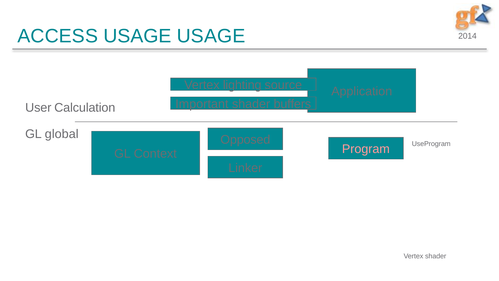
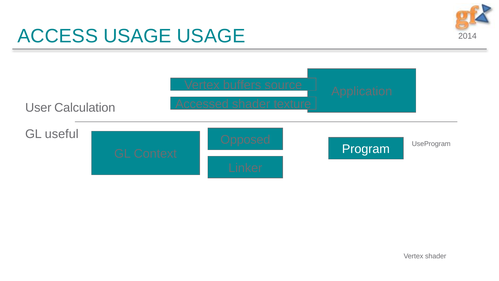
lighting: lighting -> buffers
Important: Important -> Accessed
buffers: buffers -> texture
global: global -> useful
Program colour: pink -> white
